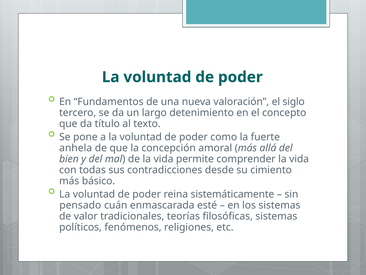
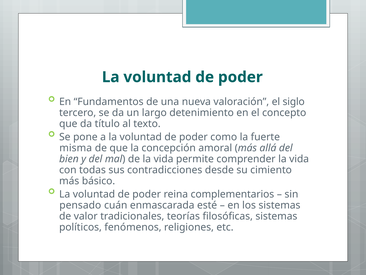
anhela: anhela -> misma
sistemáticamente: sistemáticamente -> complementarios
